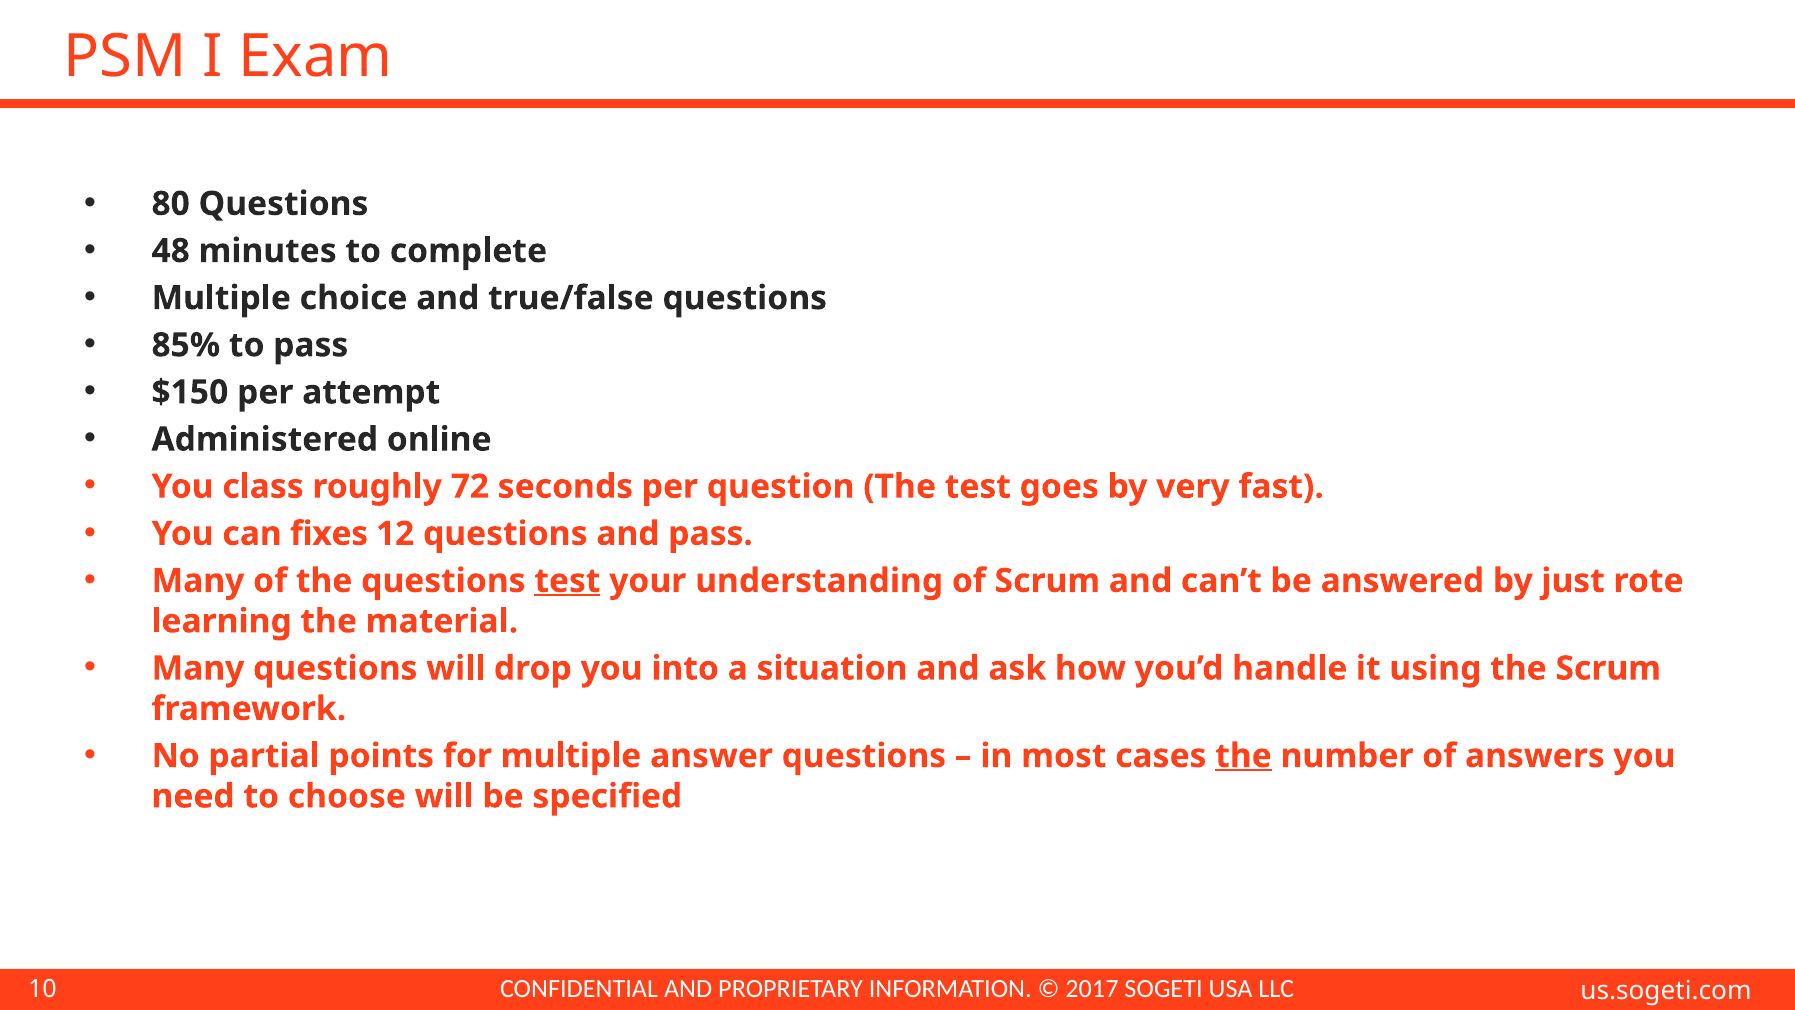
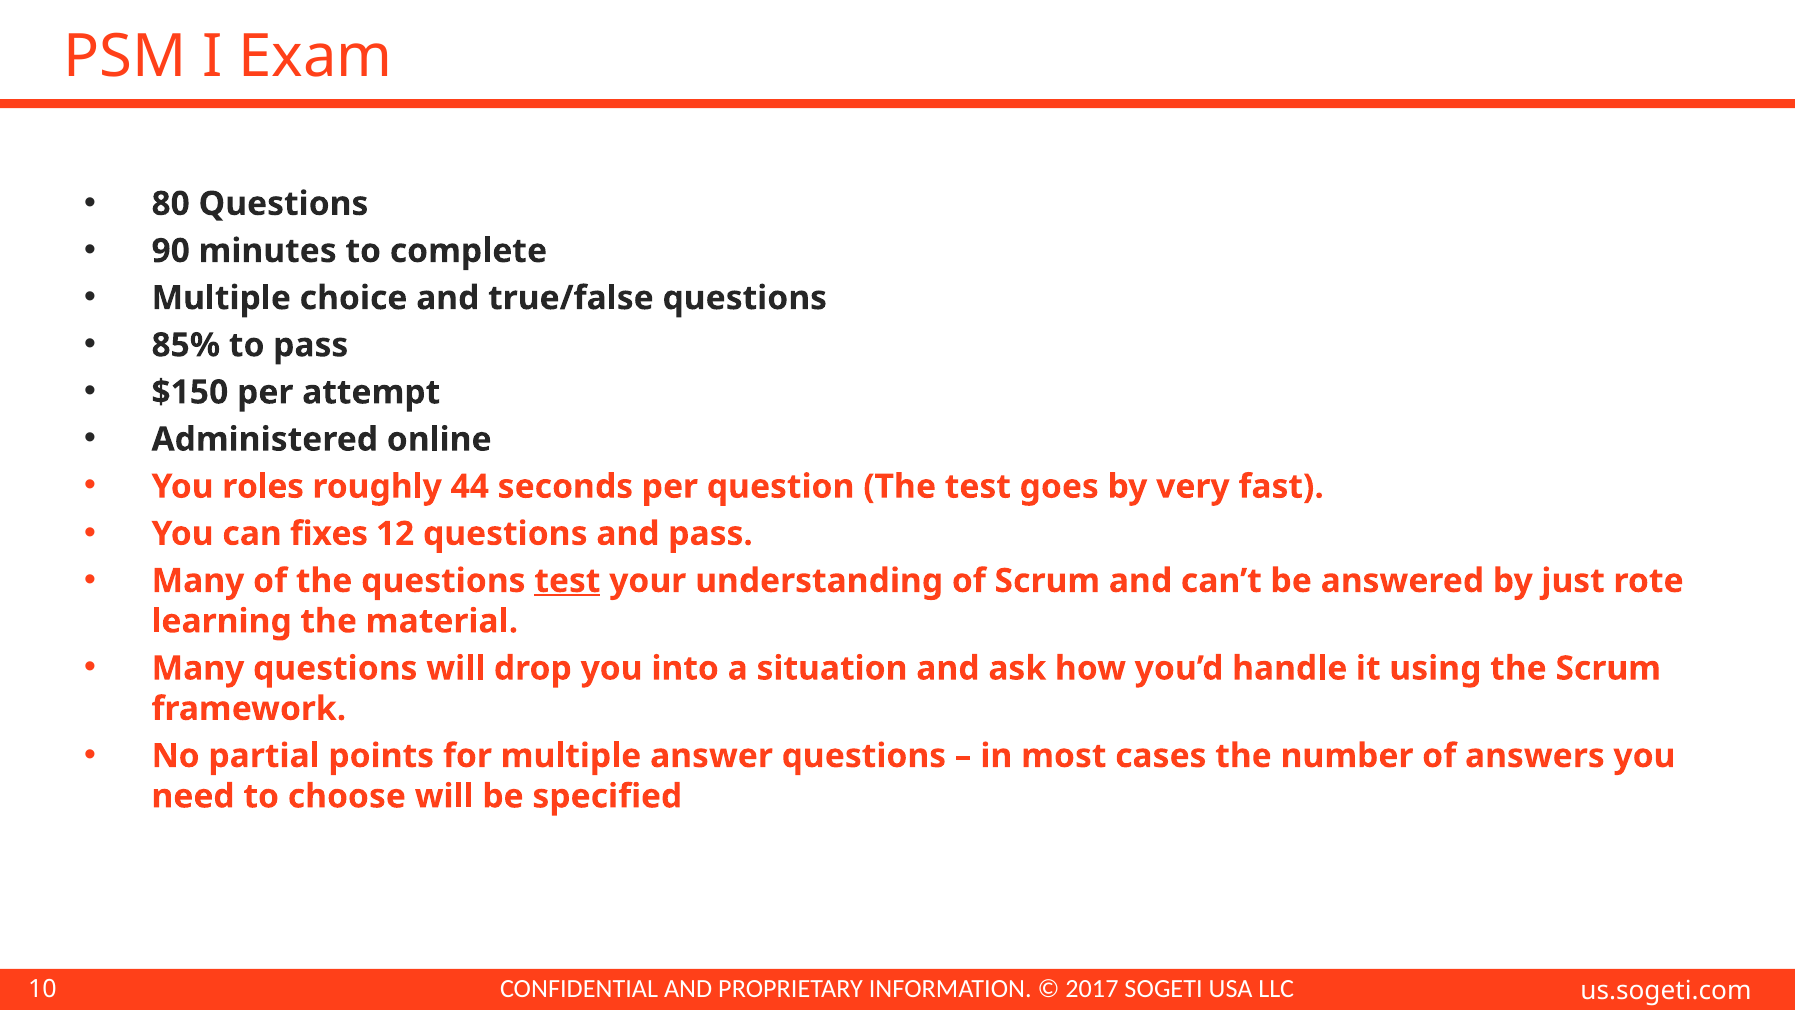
48: 48 -> 90
class: class -> roles
72: 72 -> 44
the at (1243, 756) underline: present -> none
